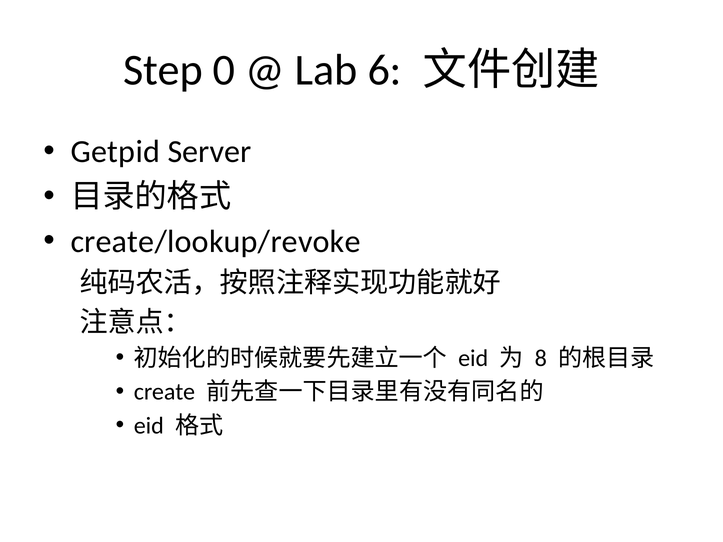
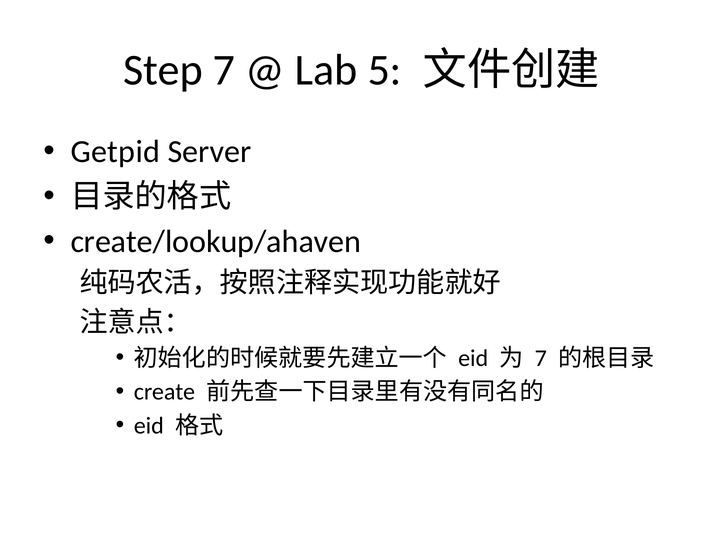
Step 0: 0 -> 7
6: 6 -> 5
create/lookup/revoke: create/lookup/revoke -> create/lookup/ahaven
8 at (541, 358): 8 -> 7
